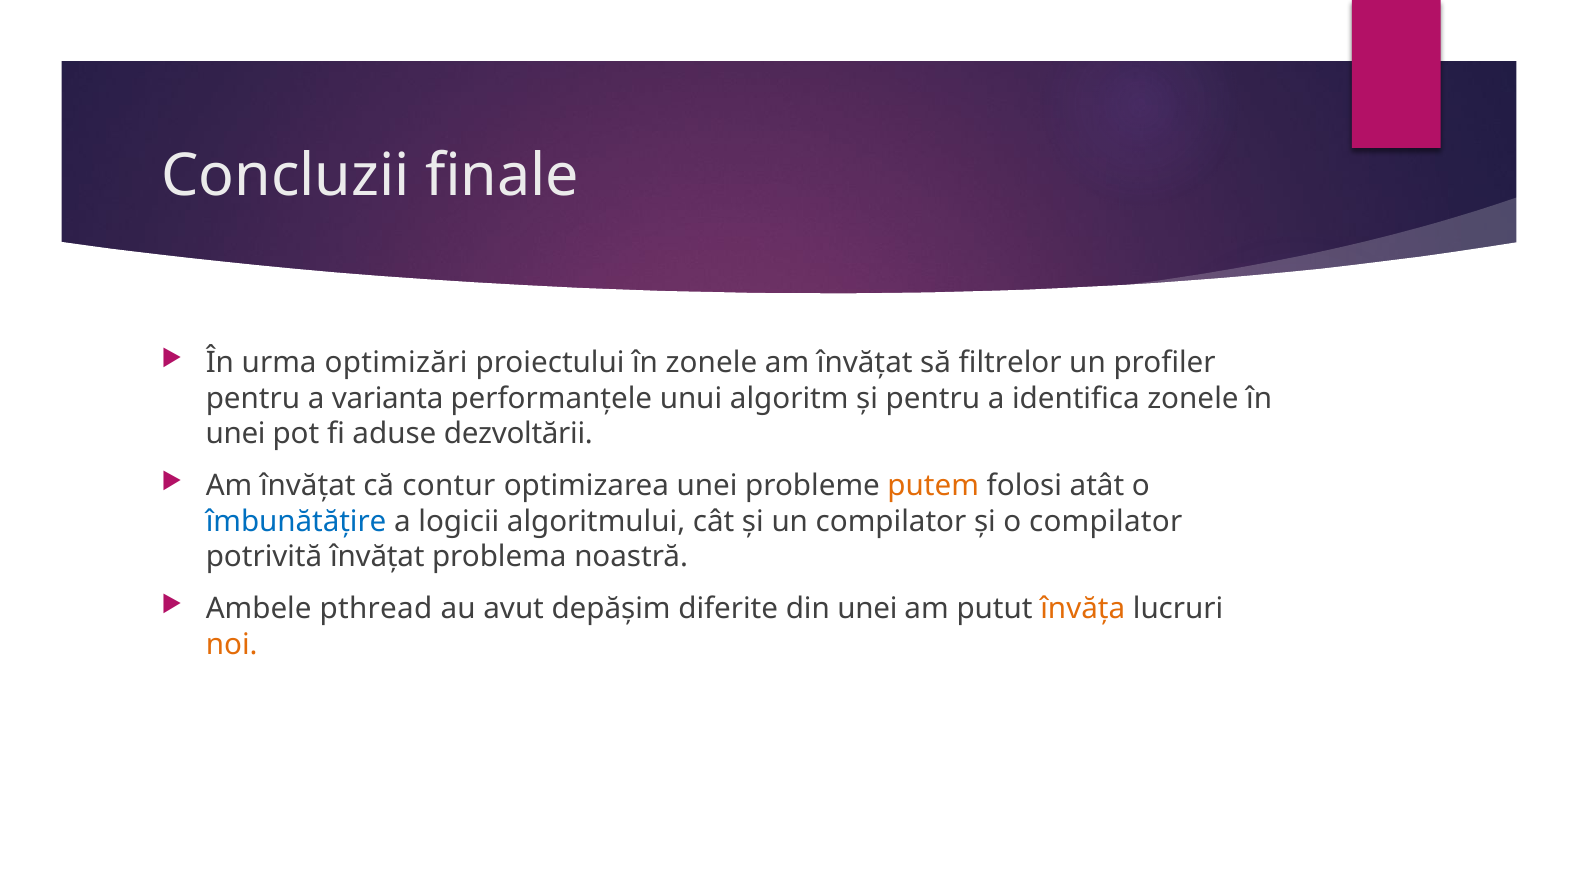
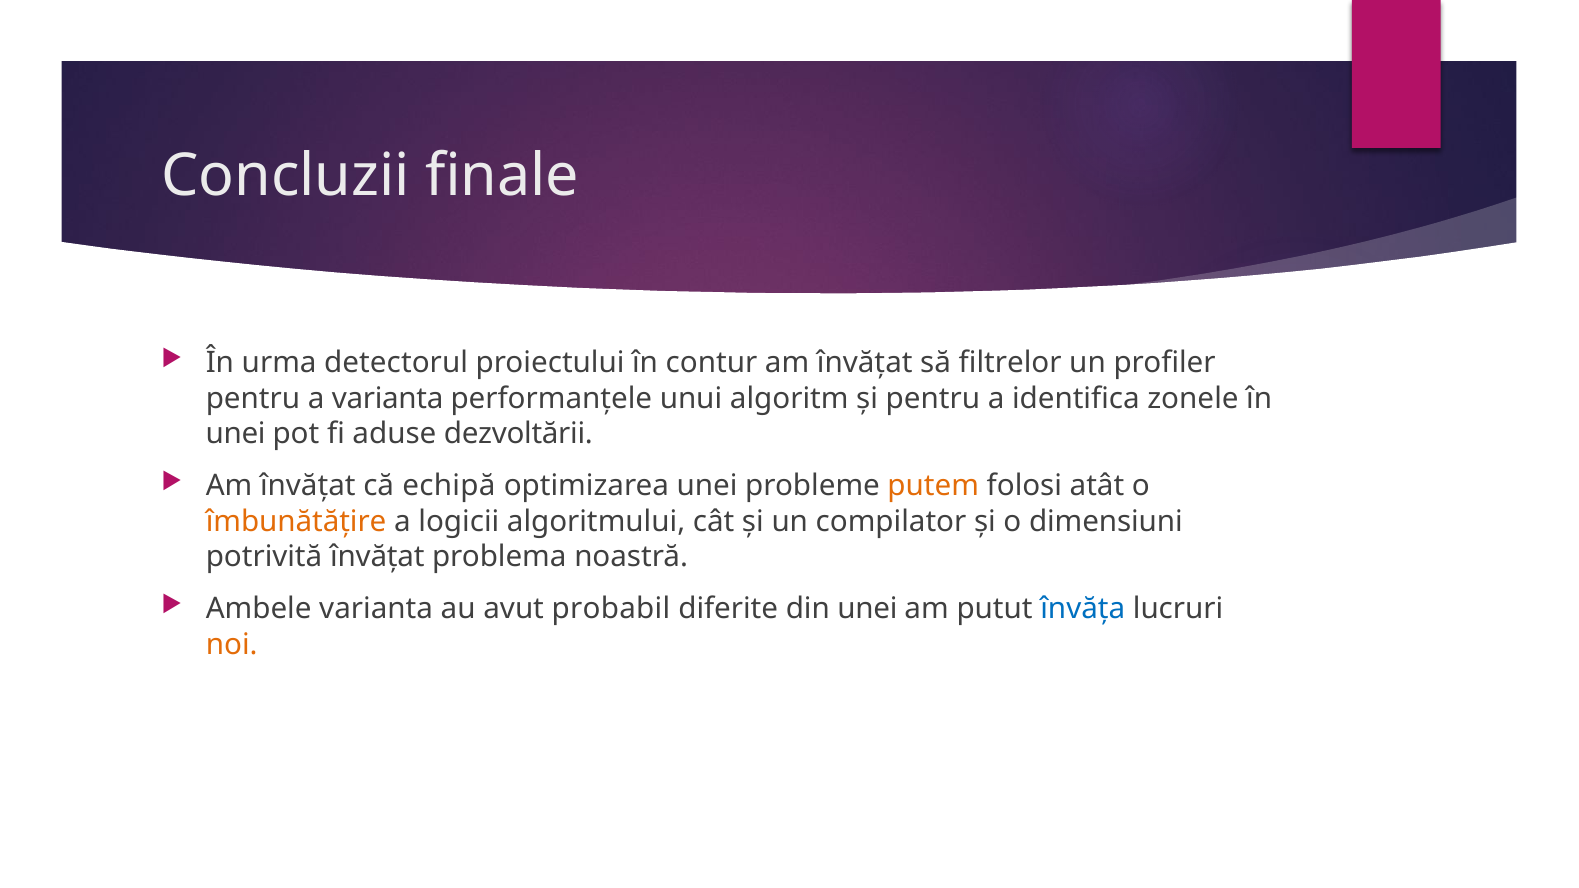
optimizări: optimizări -> detectorul
în zonele: zonele -> contur
contur: contur -> echipă
îmbunătățire colour: blue -> orange
o compilator: compilator -> dimensiuni
Ambele pthread: pthread -> varianta
depășim: depășim -> probabil
învăța colour: orange -> blue
